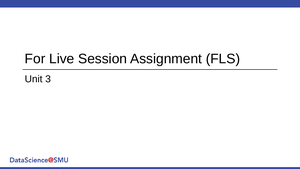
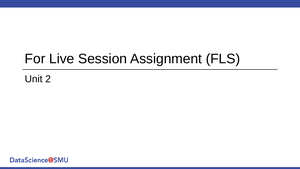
3: 3 -> 2
